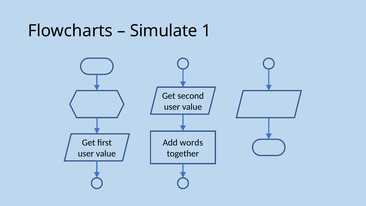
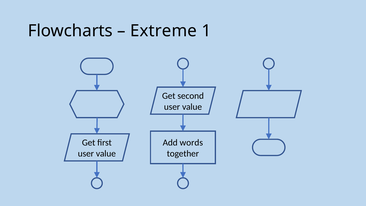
Simulate: Simulate -> Extreme
